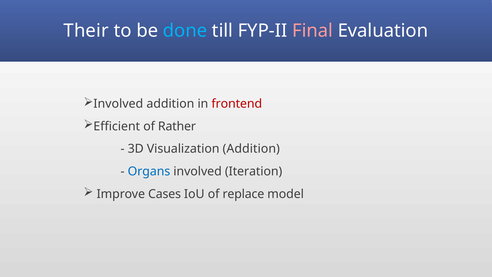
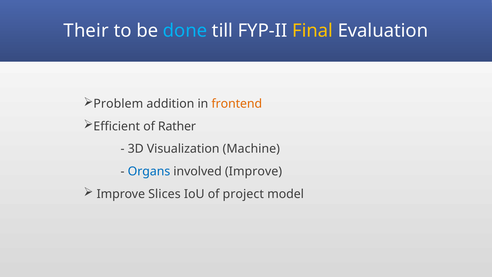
Final colour: pink -> yellow
Involved at (118, 104): Involved -> Problem
frontend colour: red -> orange
Visualization Addition: Addition -> Machine
involved Iteration: Iteration -> Improve
Cases: Cases -> Slices
replace: replace -> project
